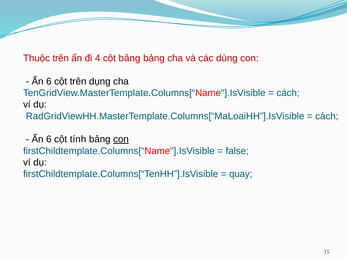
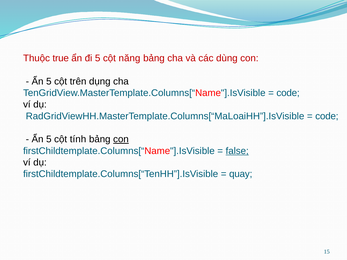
Thuộc trên: trên -> true
đi 4: 4 -> 5
cột bảng: bảng -> năng
6 at (49, 81): 6 -> 5
cách at (288, 93): cách -> code
cách at (327, 116): cách -> code
6 at (49, 139): 6 -> 5
false underline: none -> present
